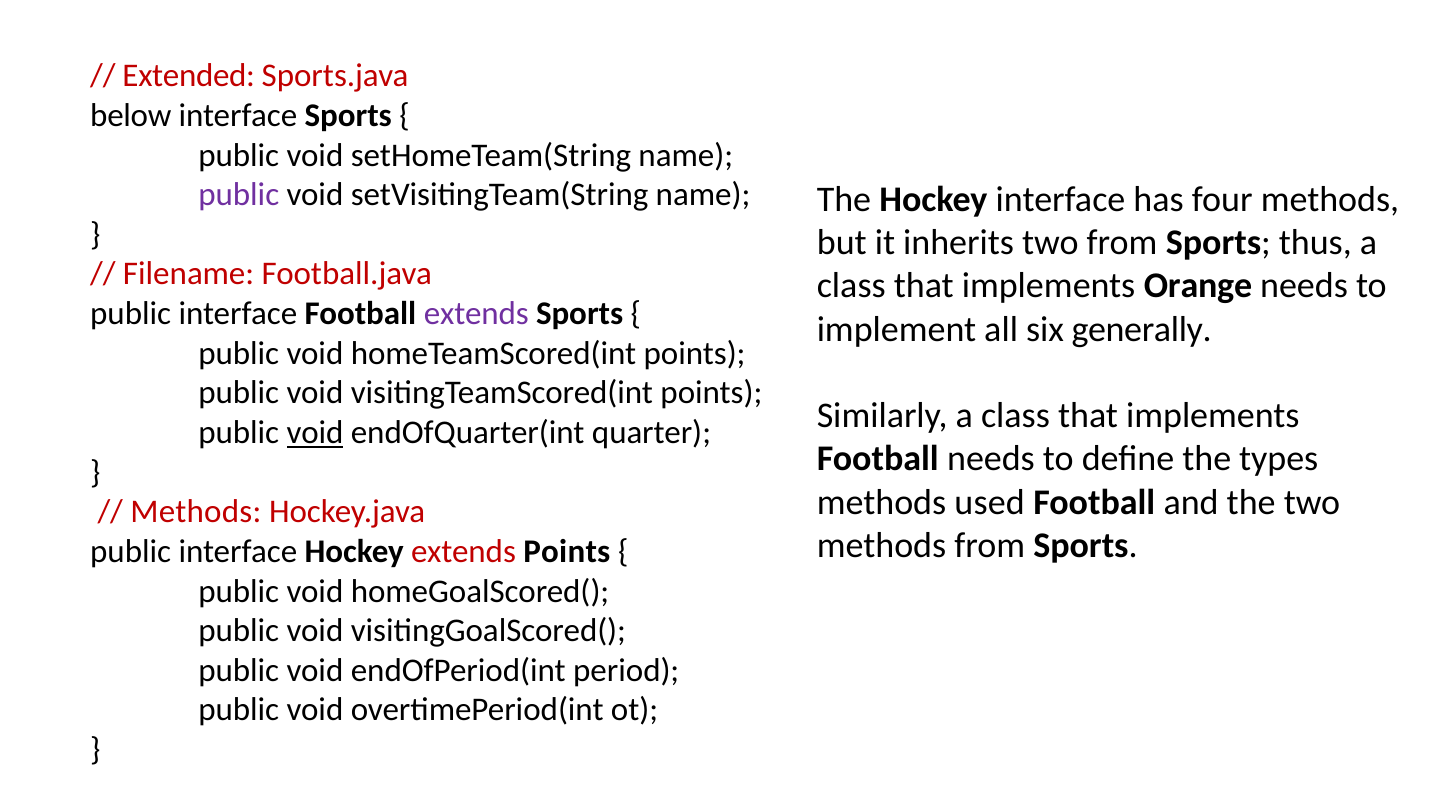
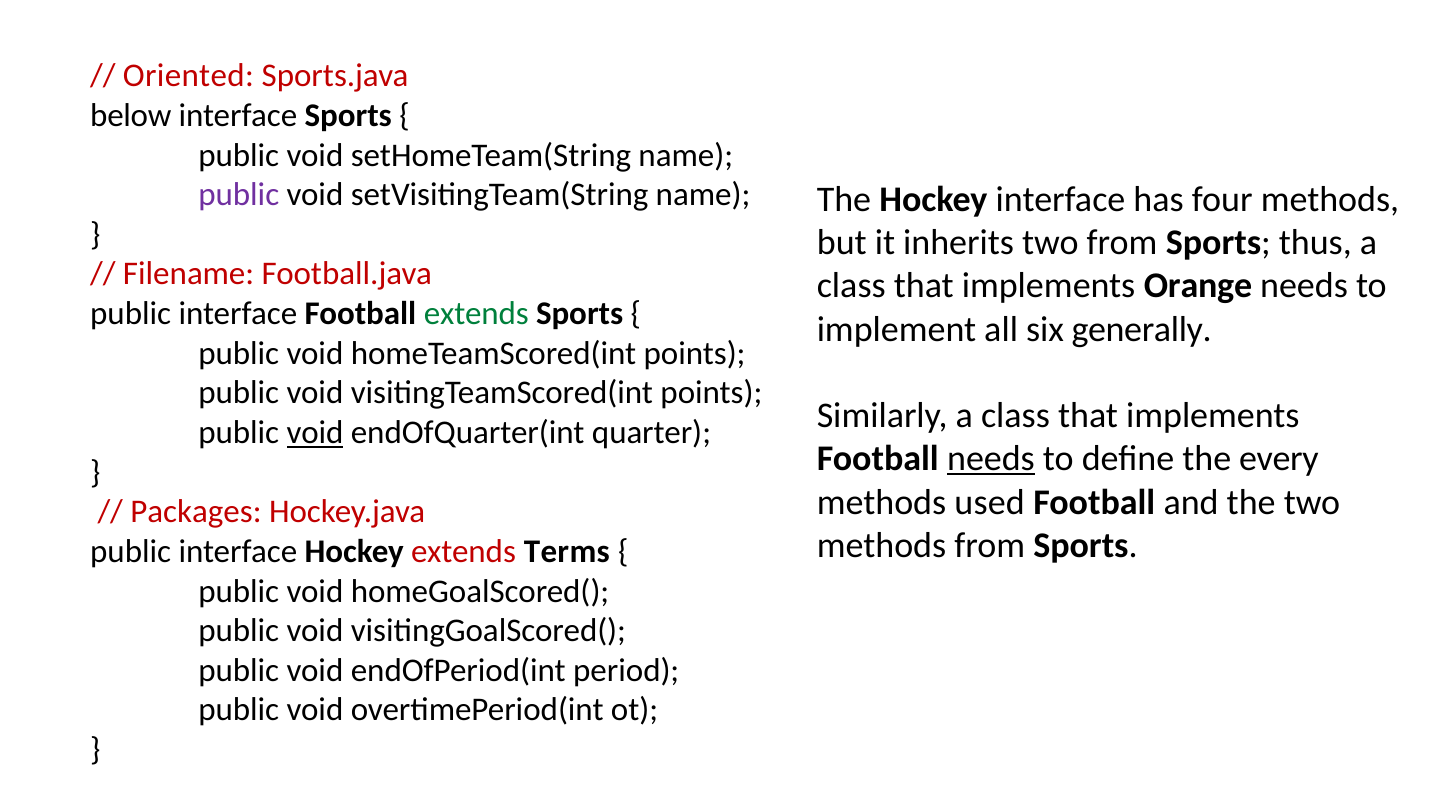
Extended: Extended -> Oriented
extends at (476, 314) colour: purple -> green
needs at (991, 459) underline: none -> present
types: types -> every
Methods at (196, 512): Methods -> Packages
extends Points: Points -> Terms
